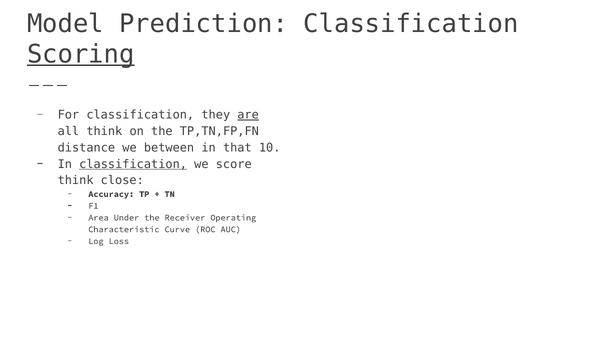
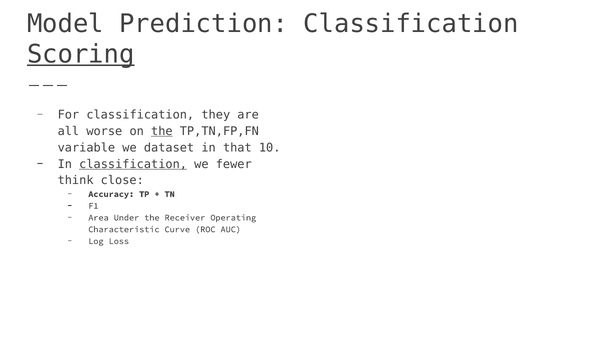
are underline: present -> none
all think: think -> worse
the at (162, 131) underline: none -> present
distance: distance -> variable
between: between -> dataset
score: score -> fewer
